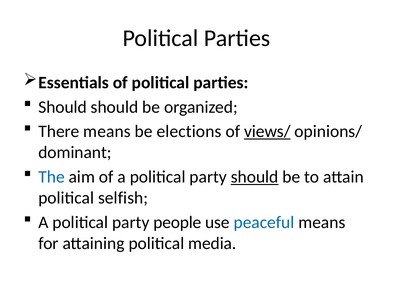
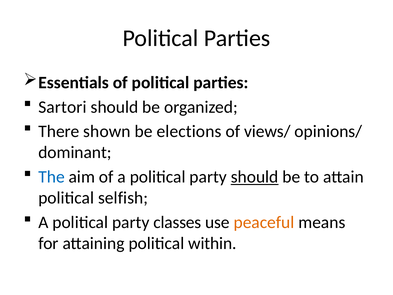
Should at (63, 107): Should -> Sartori
There means: means -> shown
views/ underline: present -> none
people: people -> classes
peaceful colour: blue -> orange
media: media -> within
